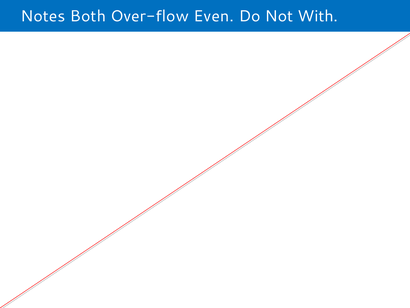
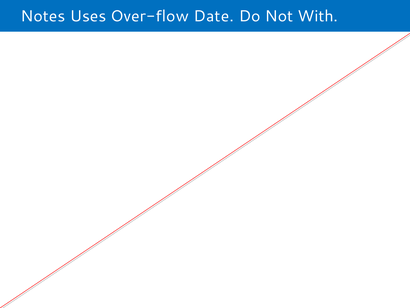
Both: Both -> Uses
Even: Even -> Date
